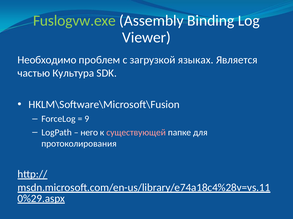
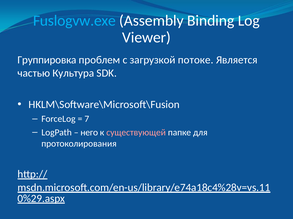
Fuslogvw.exe colour: light green -> light blue
Необходимо: Необходимо -> Группировка
языках: языках -> потоке
9: 9 -> 7
